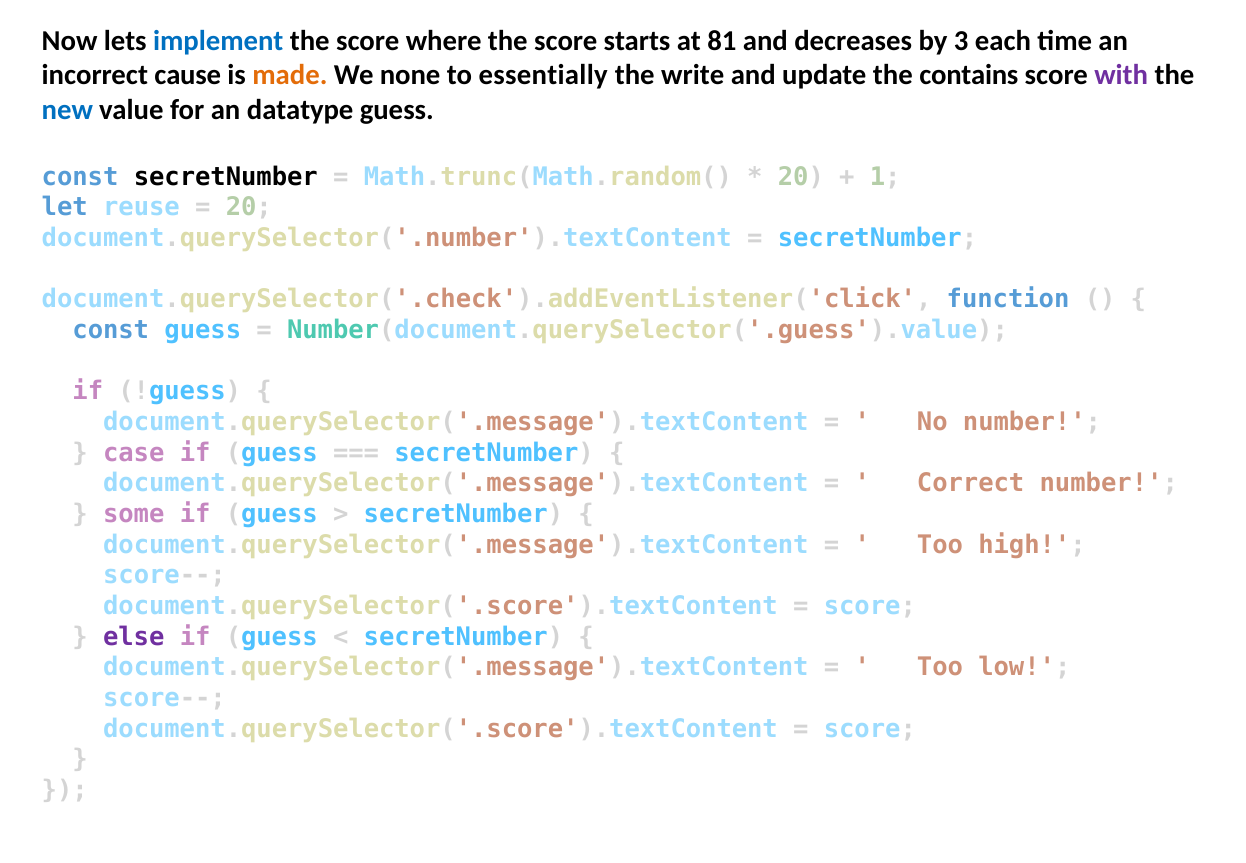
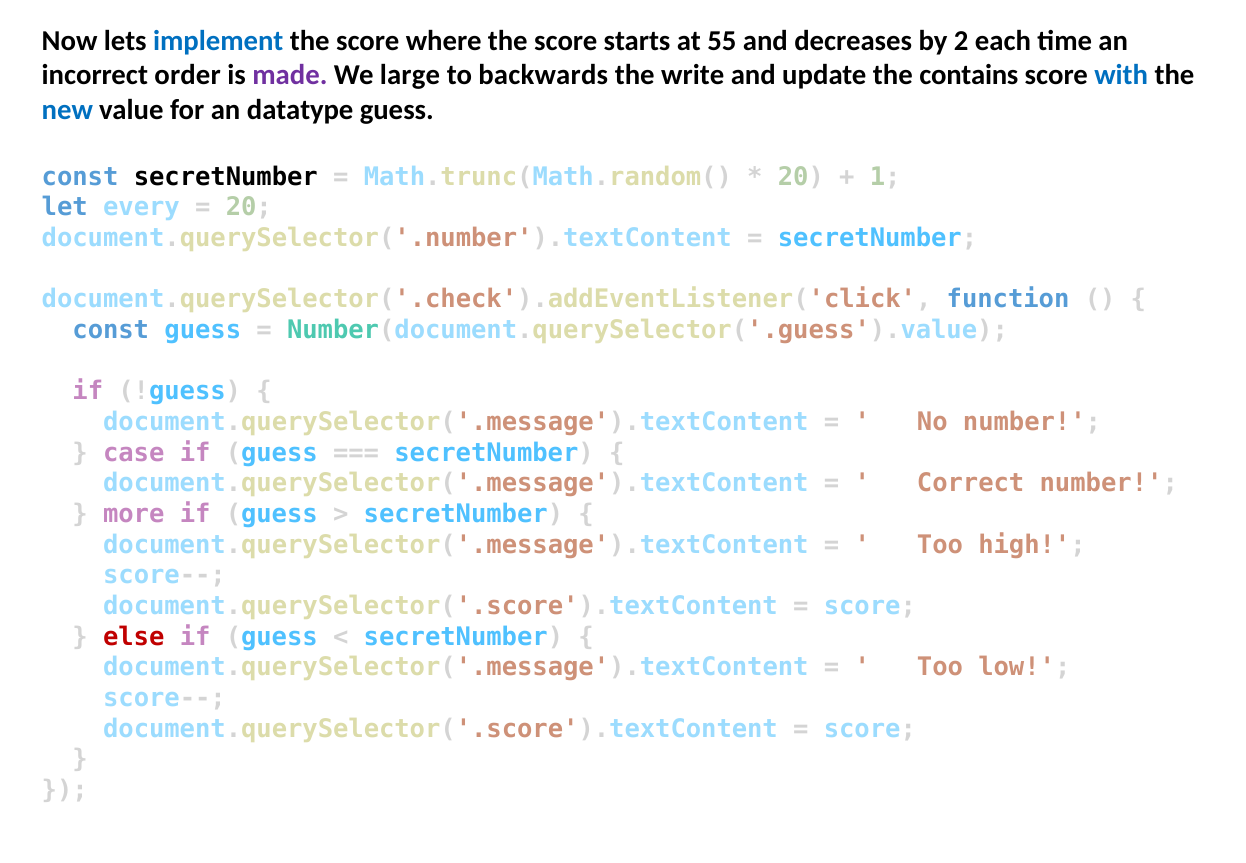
81: 81 -> 55
3: 3 -> 2
cause: cause -> order
made colour: orange -> purple
none: none -> large
essentially: essentially -> backwards
with colour: purple -> blue
reuse: reuse -> every
some: some -> more
else colour: purple -> red
